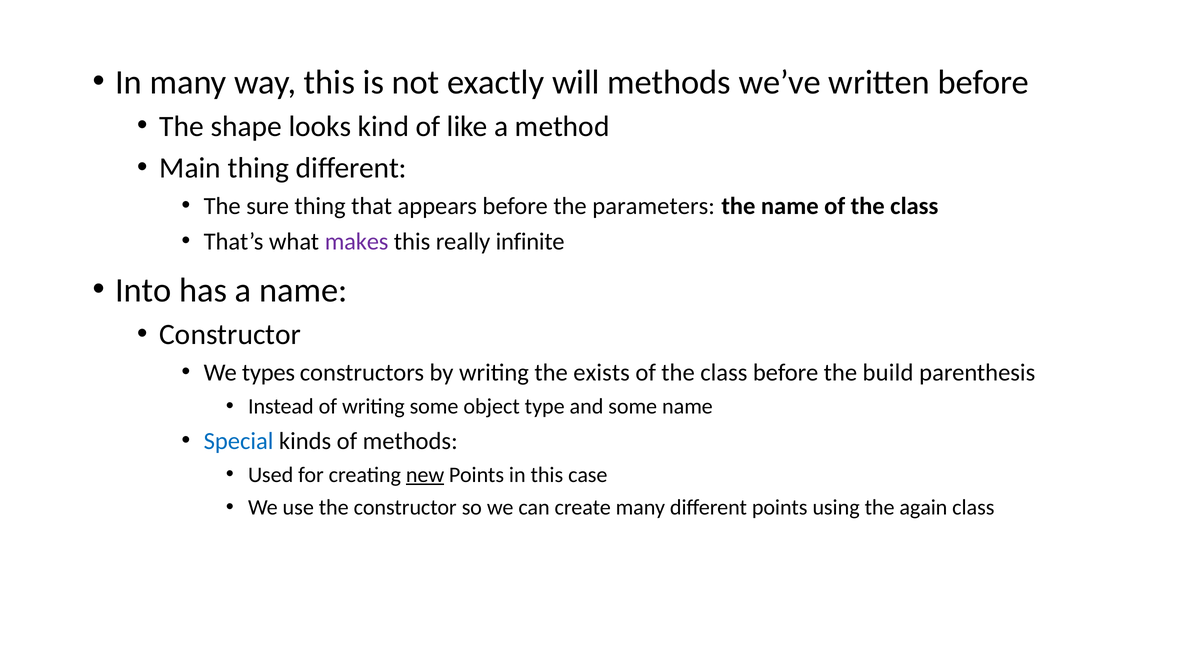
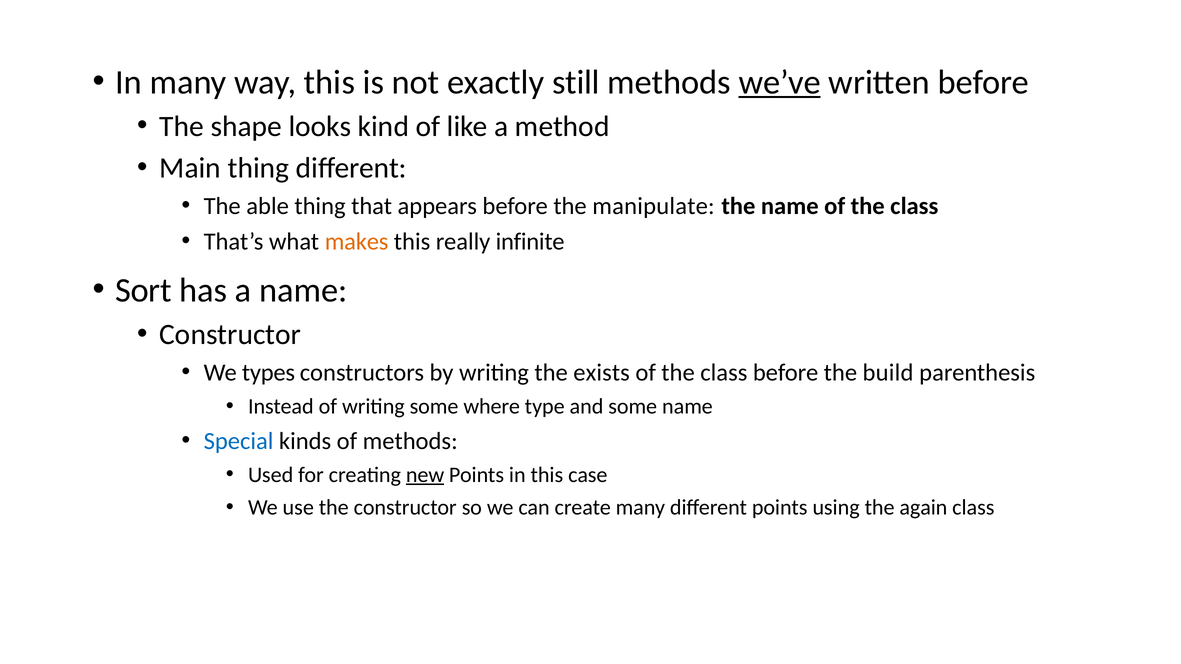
will: will -> still
we’ve underline: none -> present
sure: sure -> able
parameters: parameters -> manipulate
makes colour: purple -> orange
Into: Into -> Sort
object: object -> where
